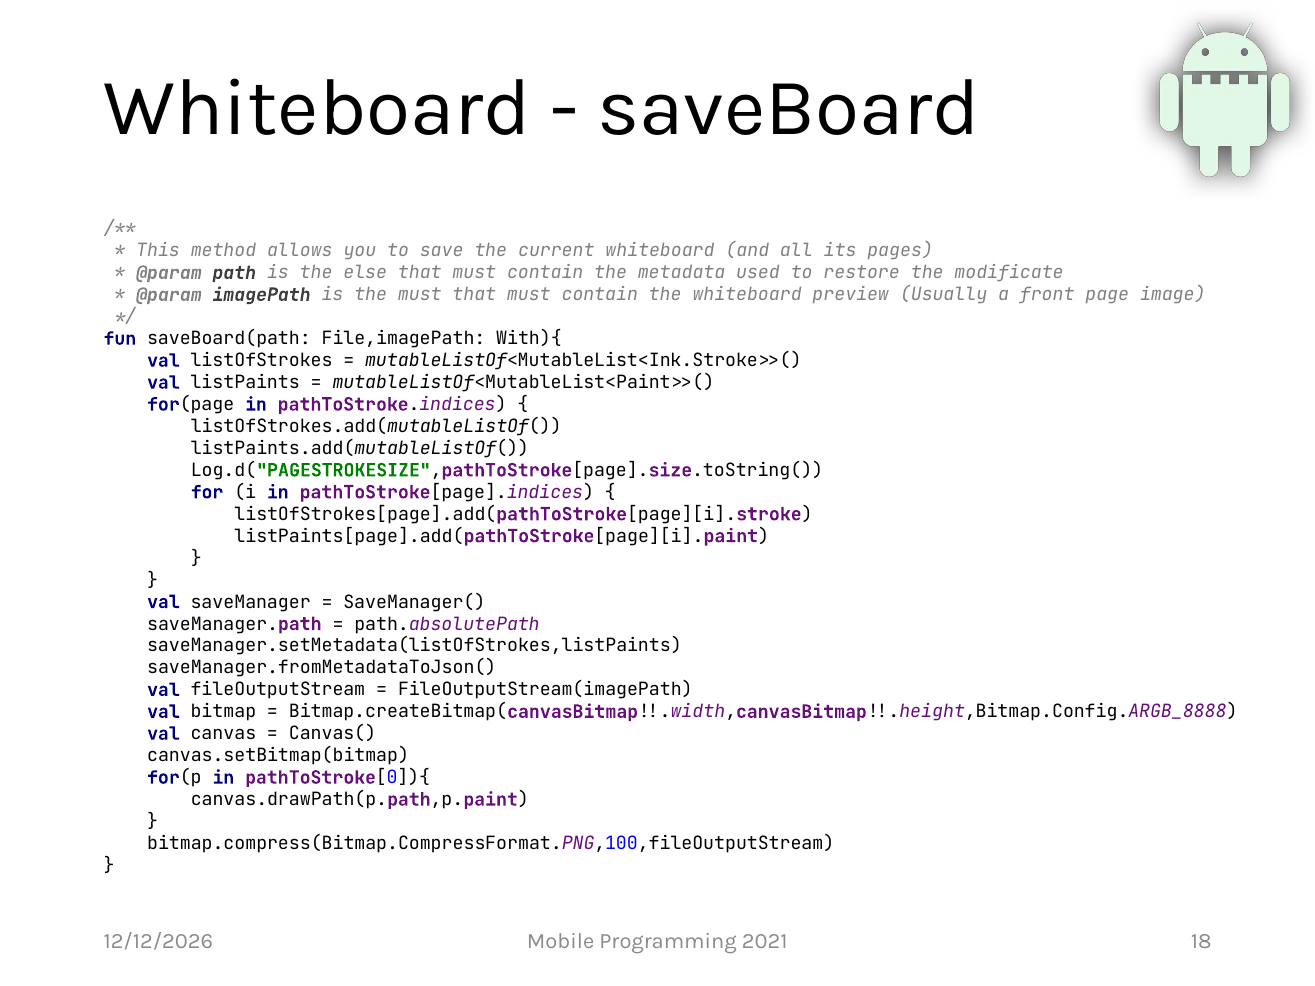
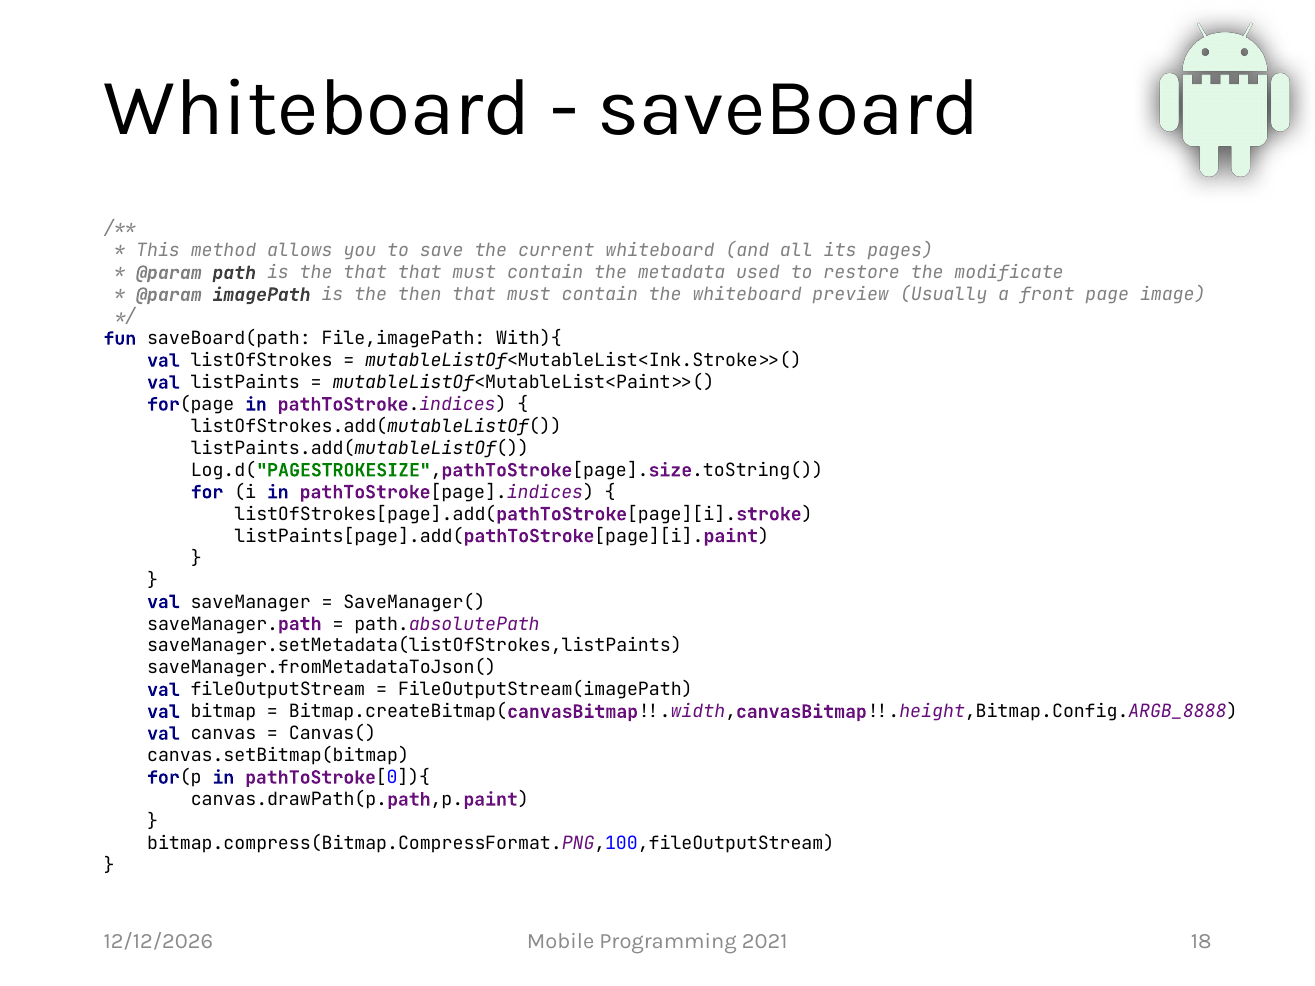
the else: else -> that
the must: must -> then
